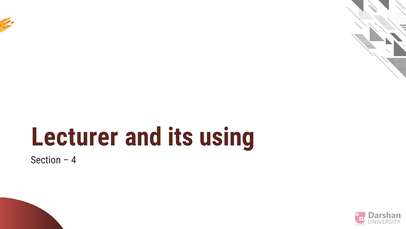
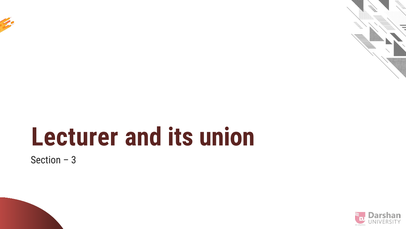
using: using -> union
4: 4 -> 3
